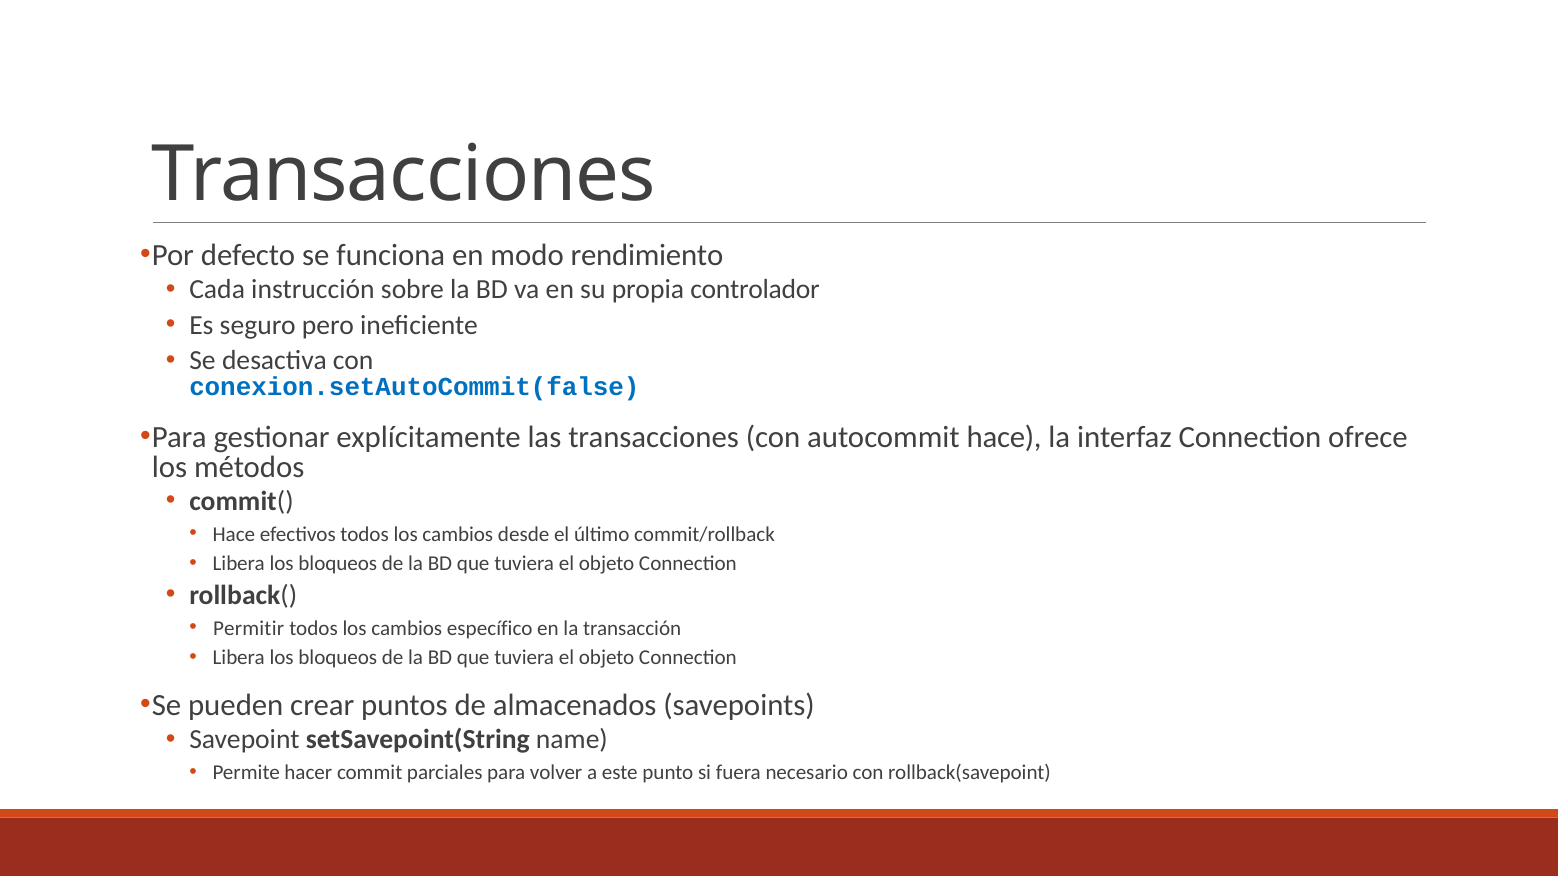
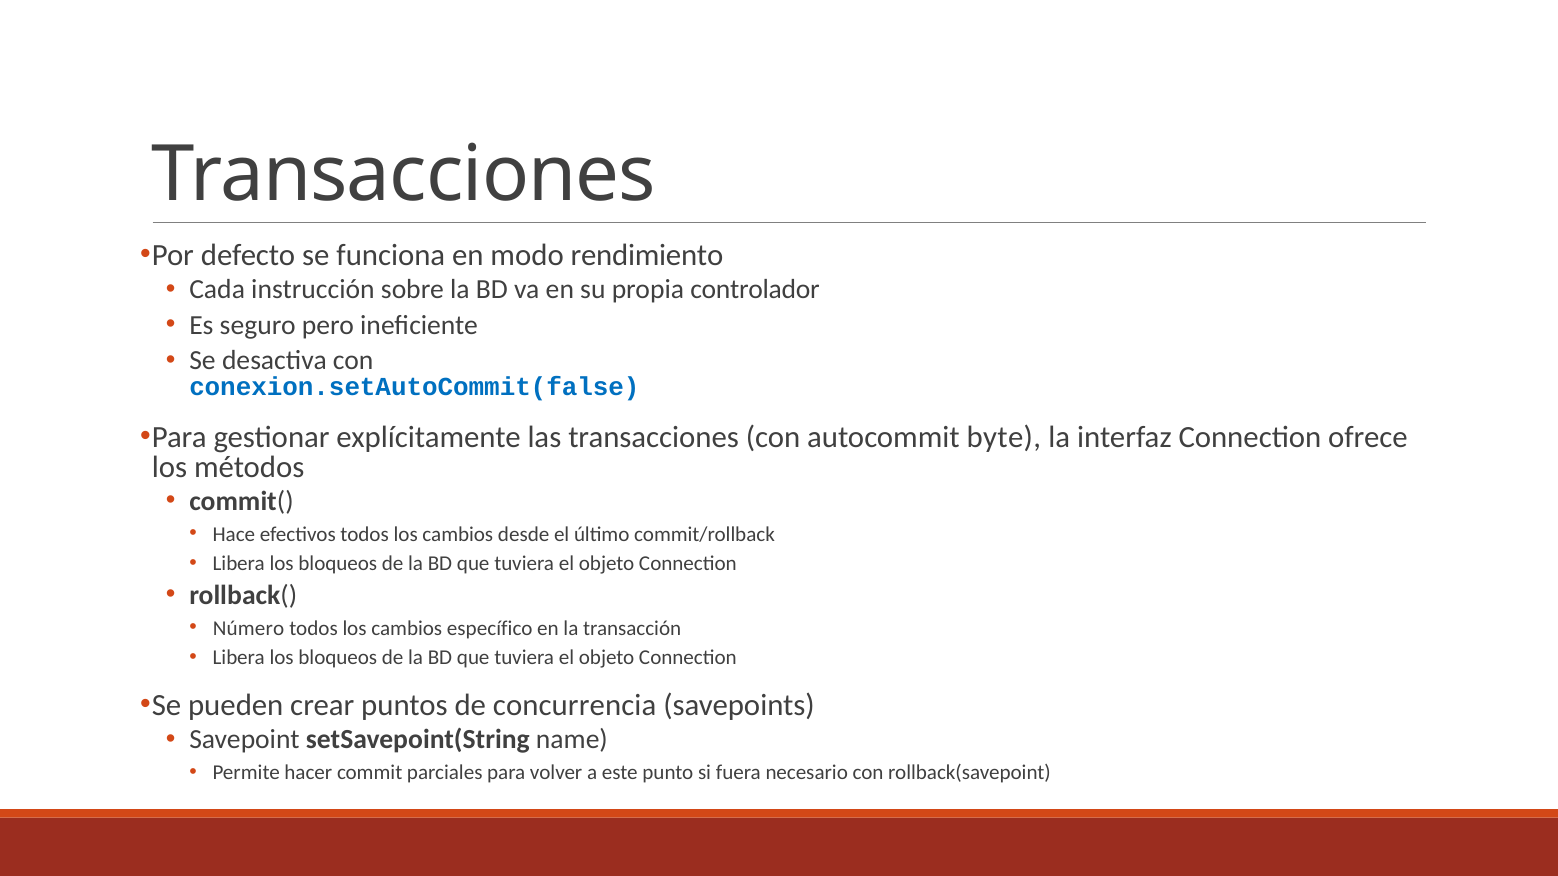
autocommit hace: hace -> byte
Permitir: Permitir -> Número
almacenados: almacenados -> concurrencia
